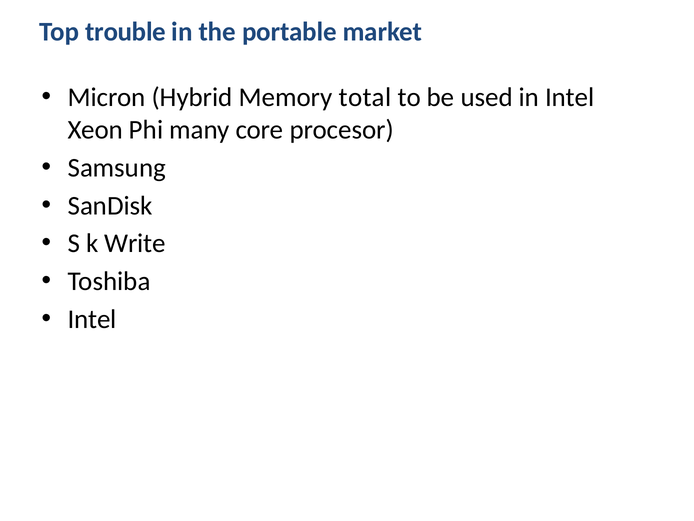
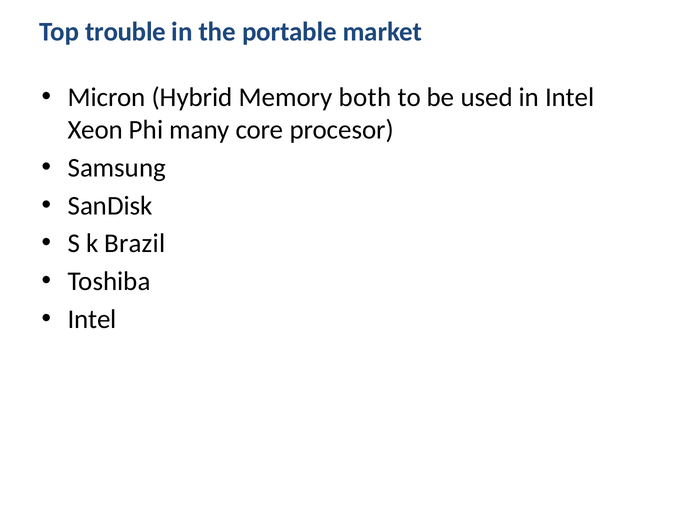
total: total -> both
Write: Write -> Brazil
